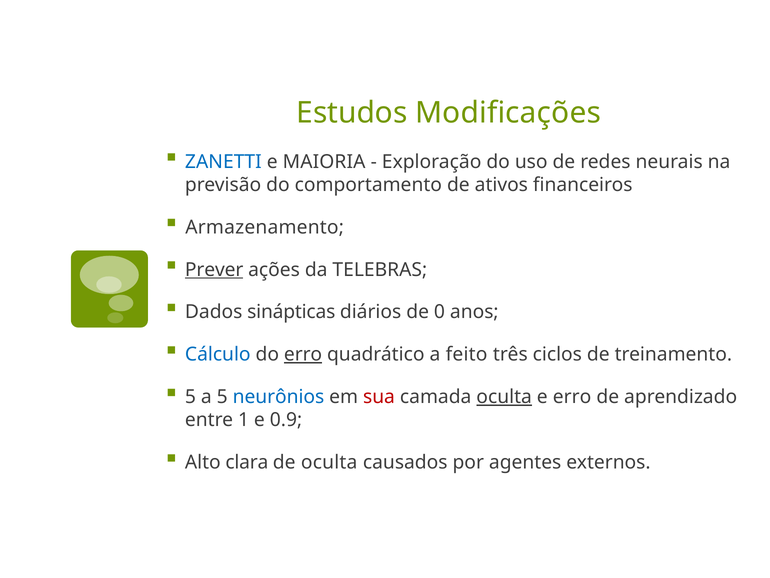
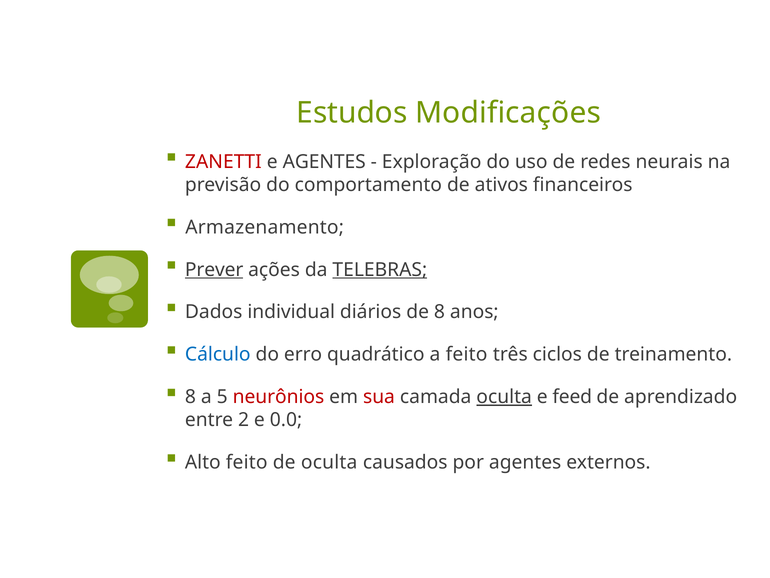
ZANETTI colour: blue -> red
e MAIORIA: MAIORIA -> AGENTES
TELEBRAS underline: none -> present
sinápticas: sinápticas -> individual
de 0: 0 -> 8
erro at (303, 354) underline: present -> none
5 at (190, 397): 5 -> 8
neurônios colour: blue -> red
e erro: erro -> feed
1: 1 -> 2
0.9: 0.9 -> 0.0
Alto clara: clara -> feito
